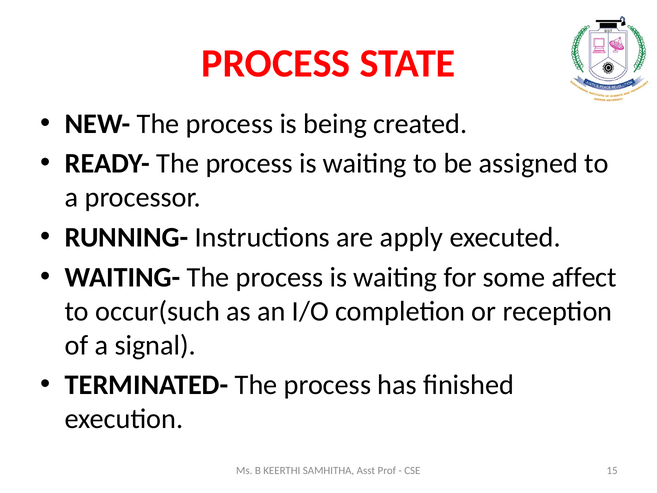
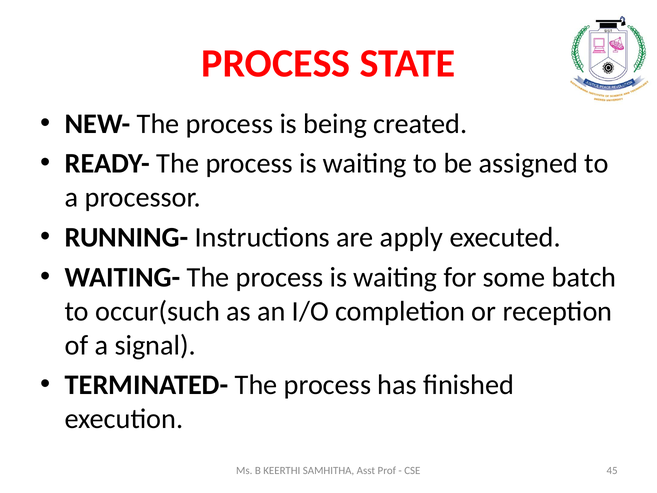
affect: affect -> batch
15: 15 -> 45
